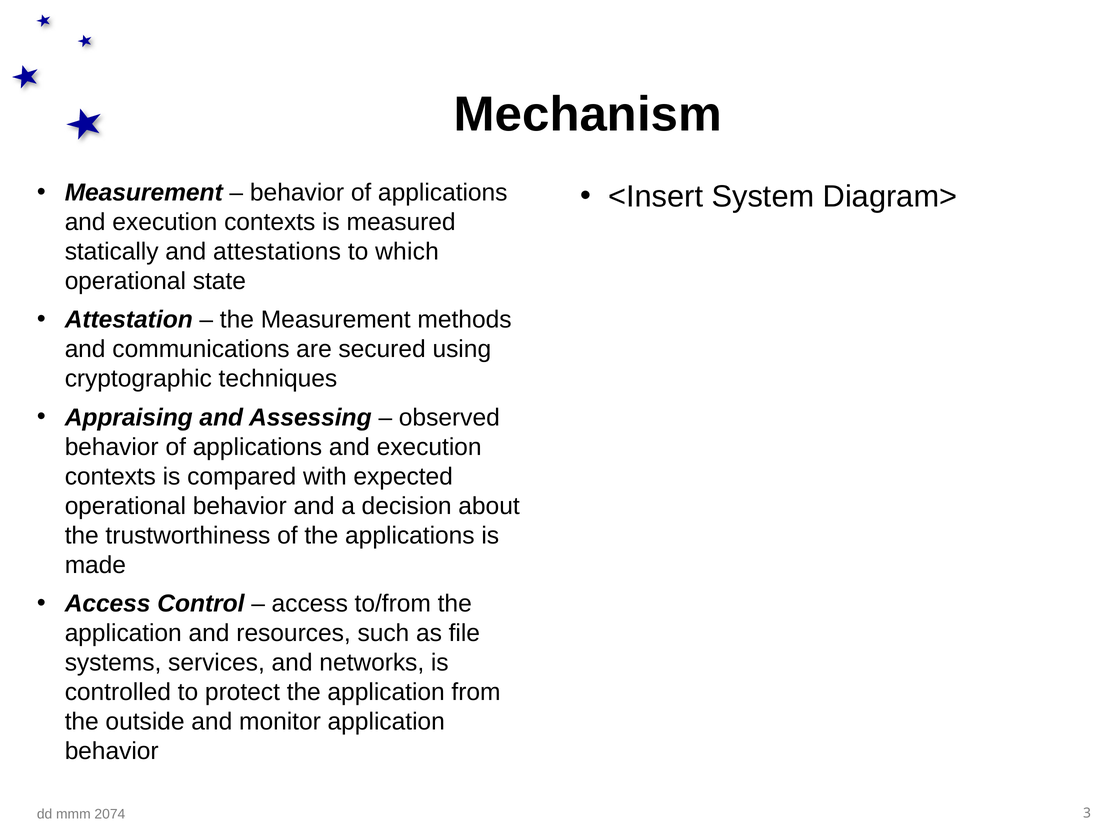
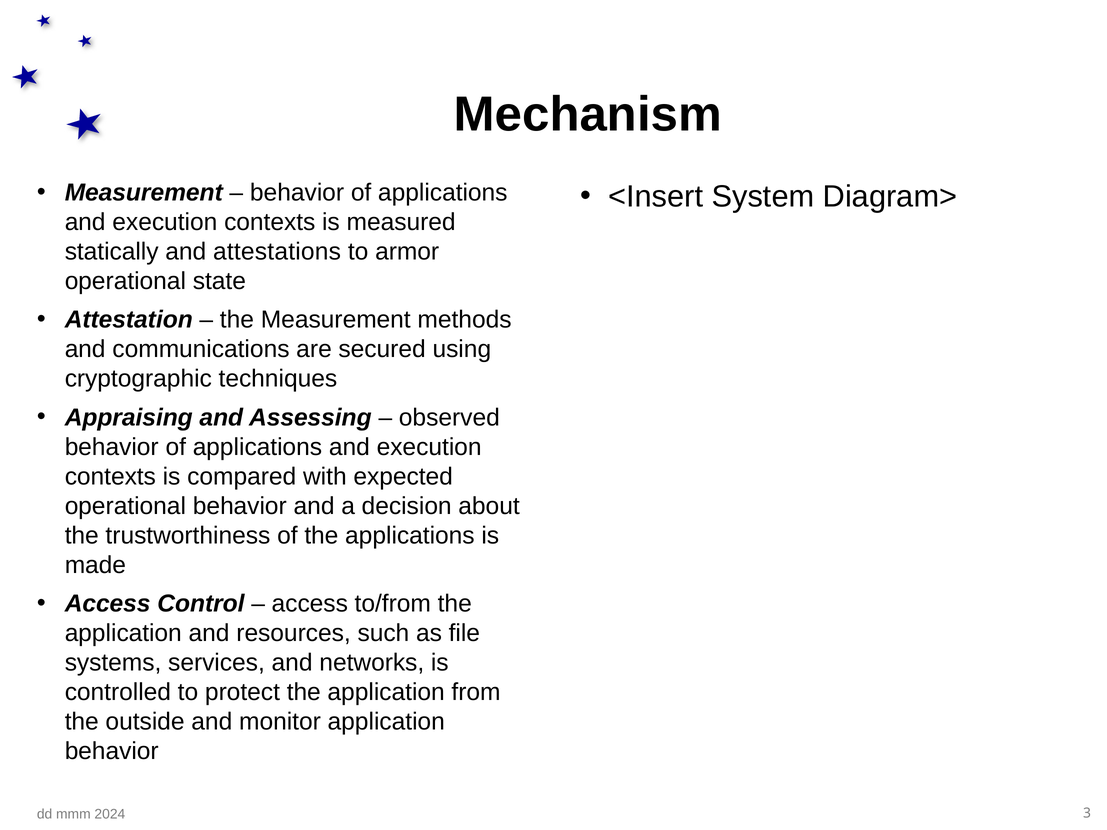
which: which -> armor
2074: 2074 -> 2024
